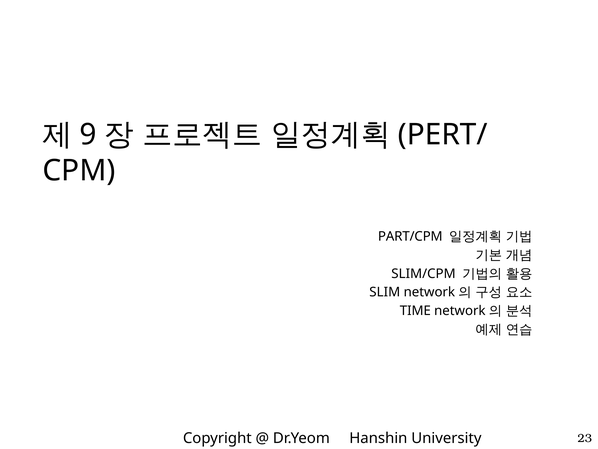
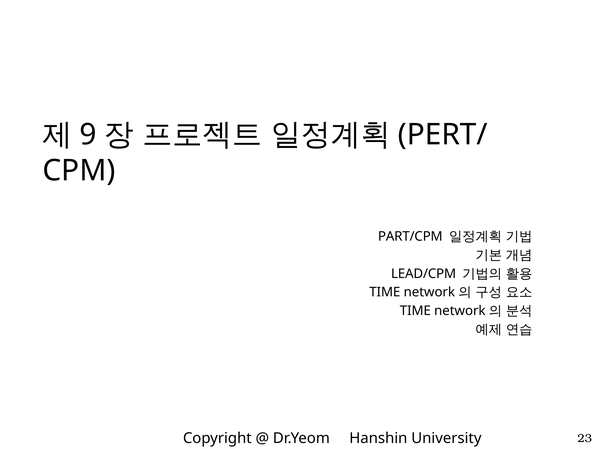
SLIM/CPM: SLIM/CPM -> LEAD/CPM
SLIM at (385, 292): SLIM -> TIME
